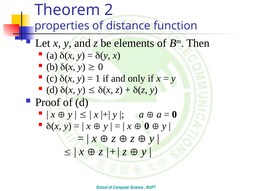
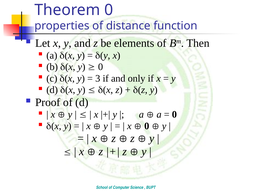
Theorem 2: 2 -> 0
1: 1 -> 3
